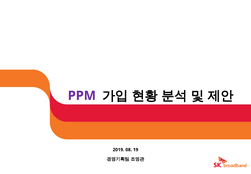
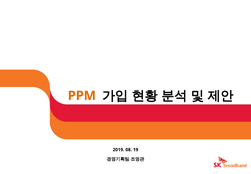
PPM colour: purple -> orange
